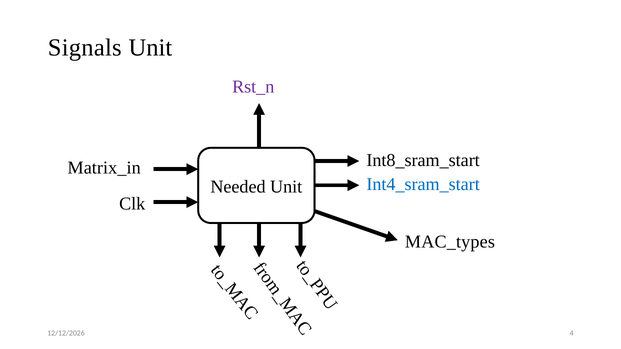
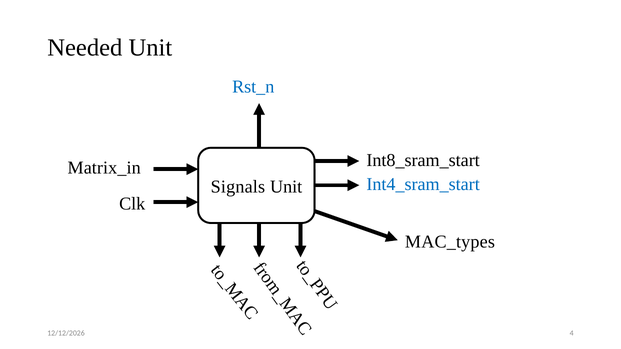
Signals: Signals -> Needed
Rst_n colour: purple -> blue
Needed: Needed -> Signals
